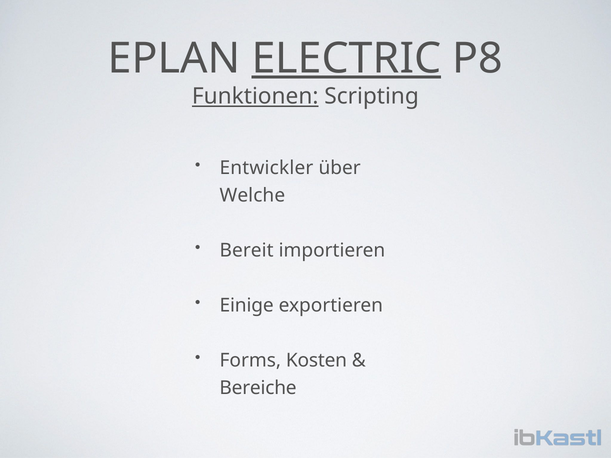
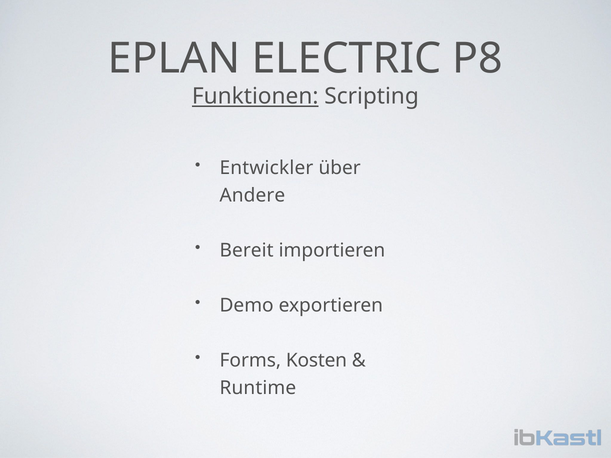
ELECTRIC underline: present -> none
Welche: Welche -> Andere
Einige: Einige -> Demo
Bereiche: Bereiche -> Runtime
